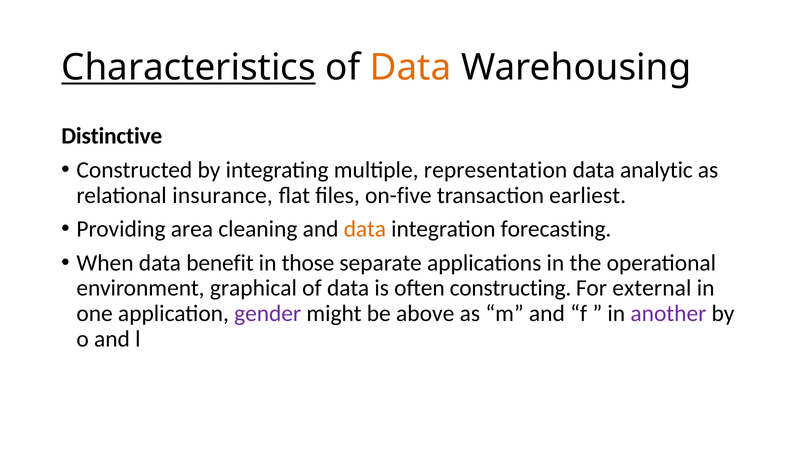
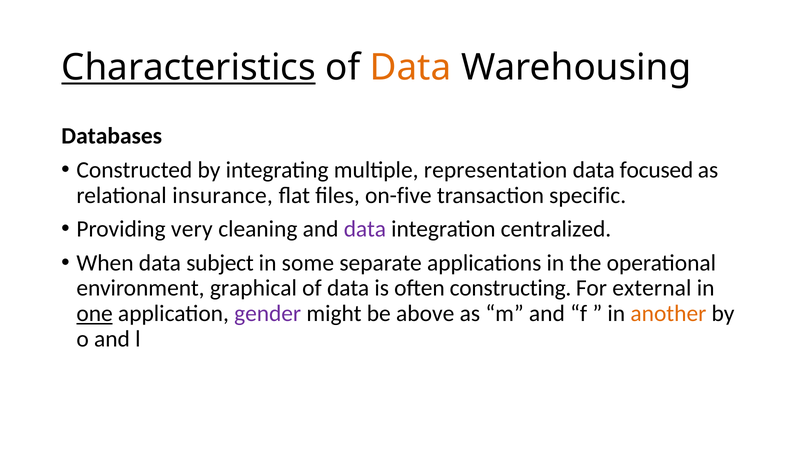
Distinctive: Distinctive -> Databases
analytic: analytic -> focused
earliest: earliest -> specific
area: area -> very
data at (365, 229) colour: orange -> purple
forecasting: forecasting -> centralized
benefit: benefit -> subject
those: those -> some
one underline: none -> present
another colour: purple -> orange
